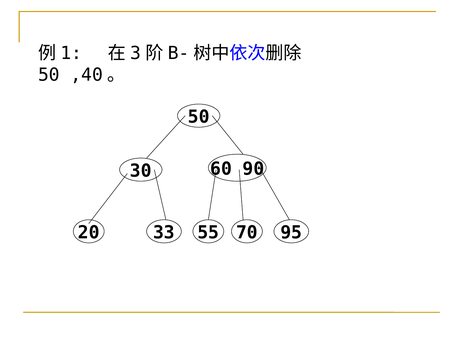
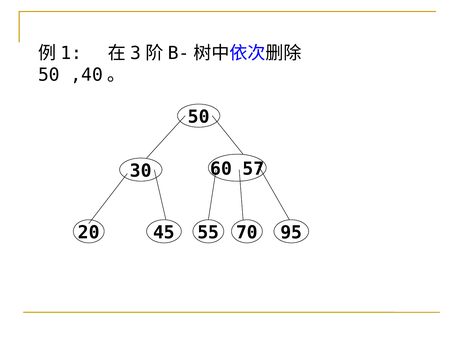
90: 90 -> 57
33: 33 -> 45
